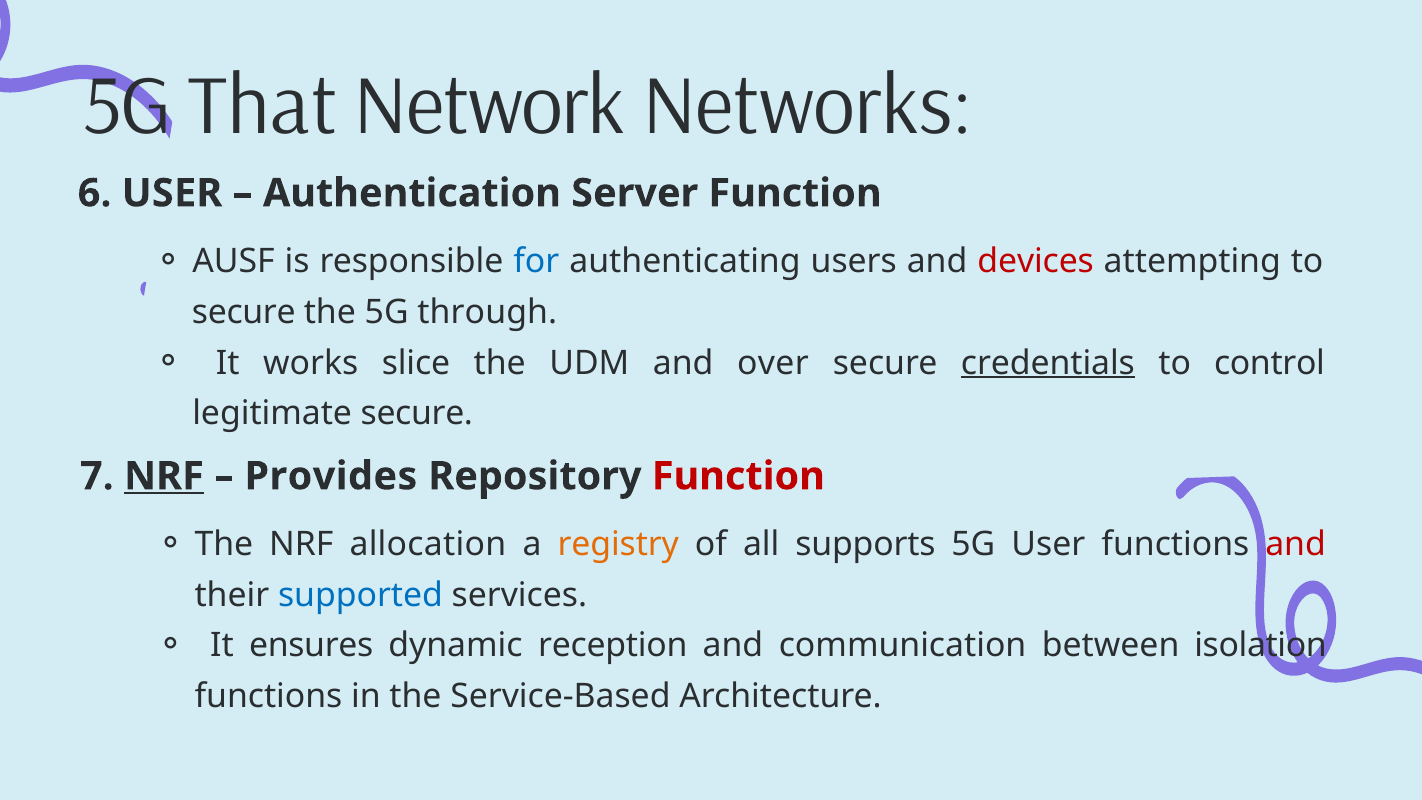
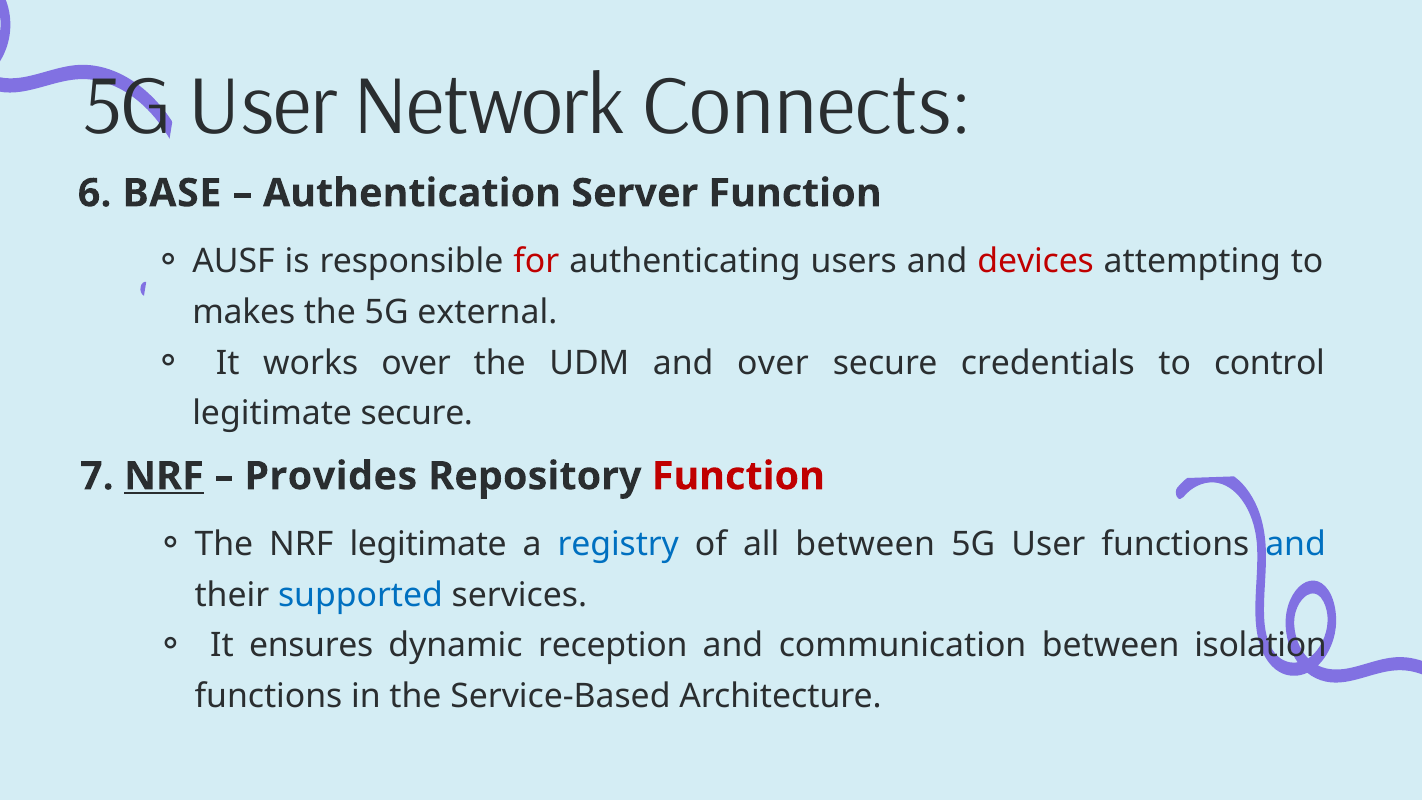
That at (263, 105): That -> User
Networks: Networks -> Connects
6 USER: USER -> BASE
for colour: blue -> red
secure at (244, 312): secure -> makes
through: through -> external
works slice: slice -> over
credentials underline: present -> none
NRF allocation: allocation -> legitimate
registry colour: orange -> blue
all supports: supports -> between
and at (1296, 545) colour: red -> blue
